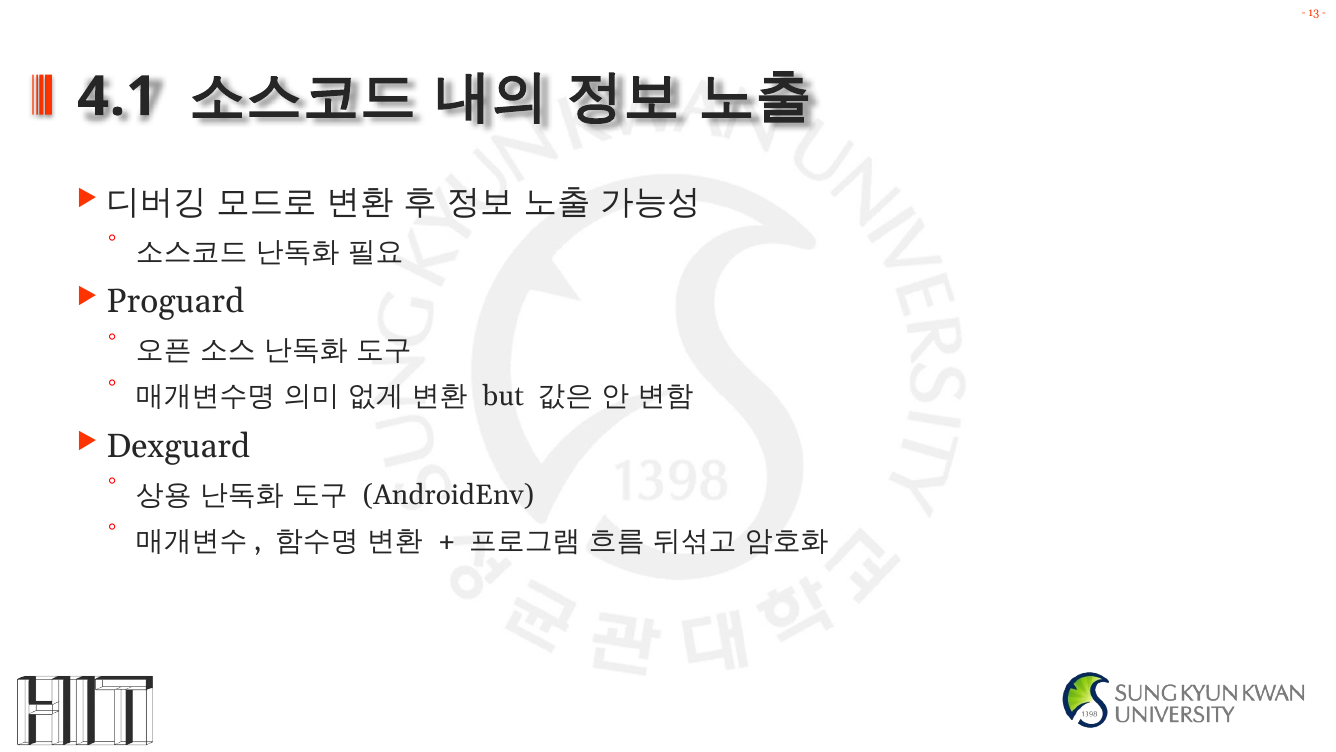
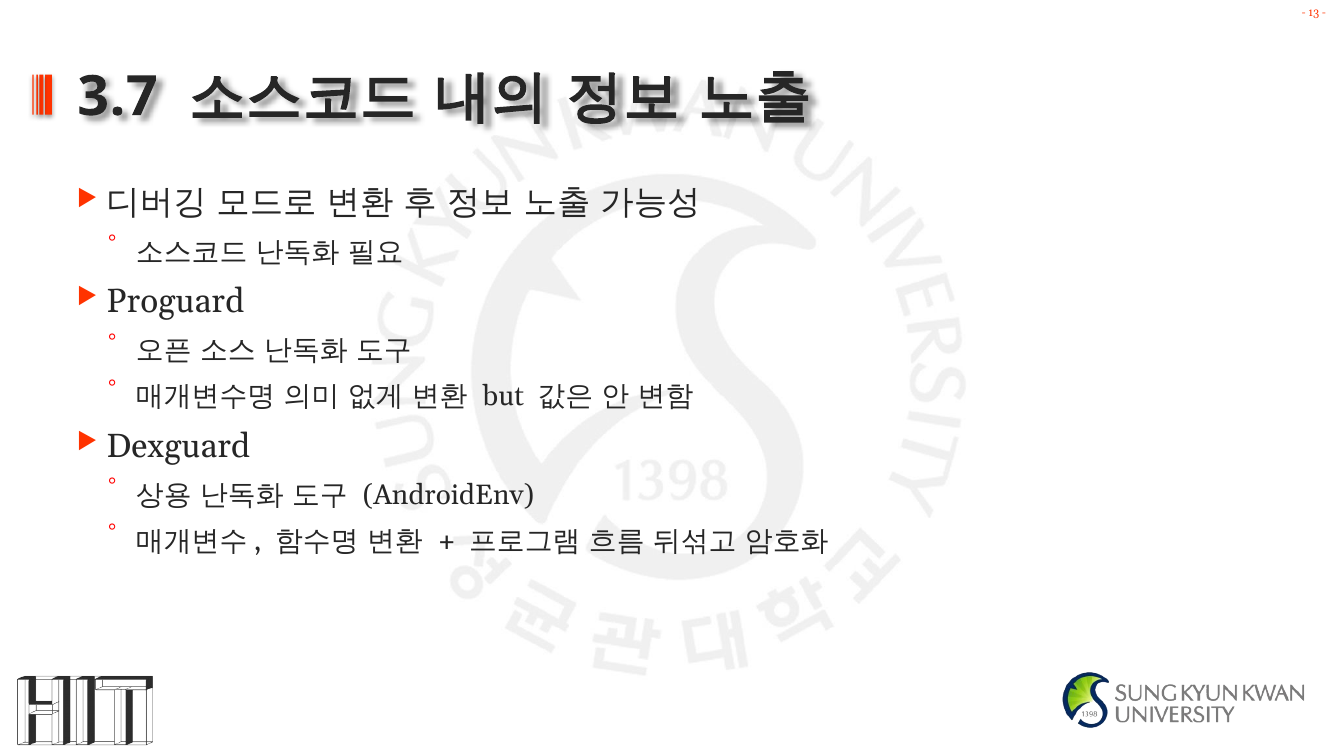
4.1: 4.1 -> 3.7
